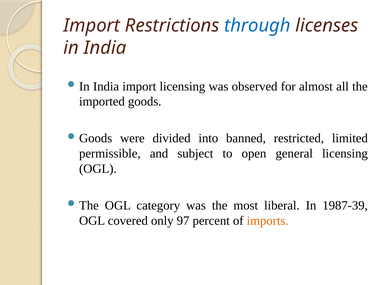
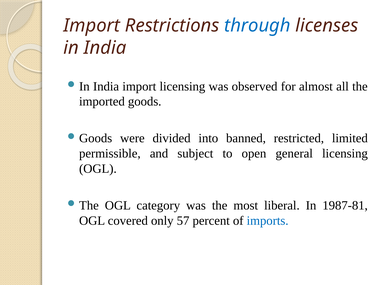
1987-39: 1987-39 -> 1987-81
97: 97 -> 57
imports colour: orange -> blue
